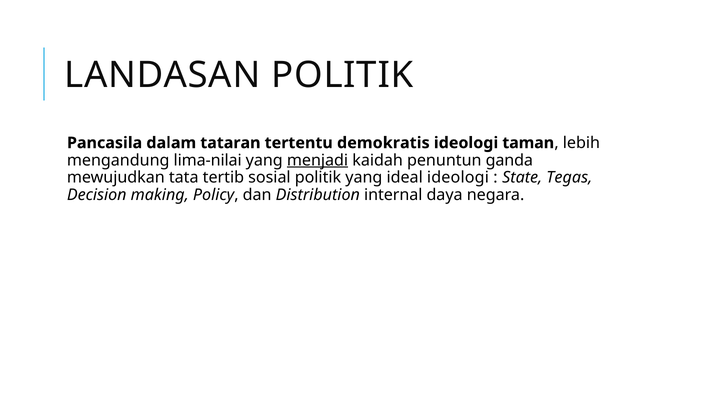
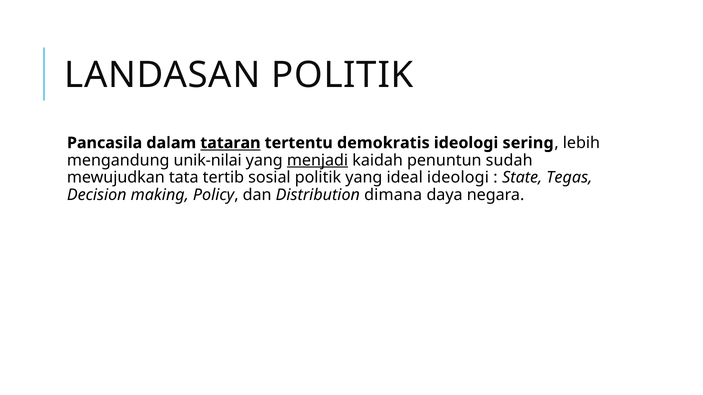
tataran underline: none -> present
taman: taman -> sering
lima-nilai: lima-nilai -> unik-nilai
ganda: ganda -> sudah
internal: internal -> dimana
